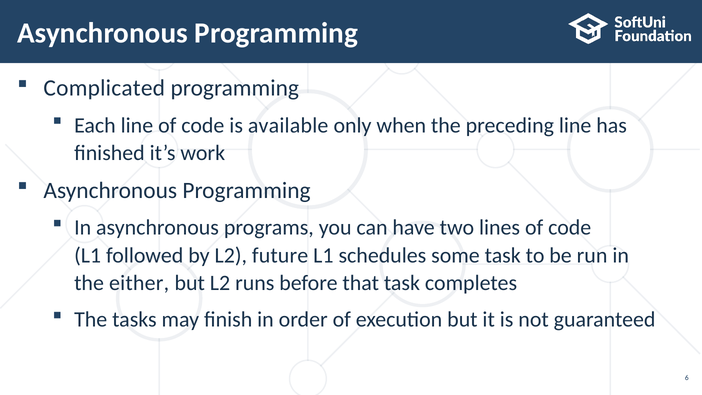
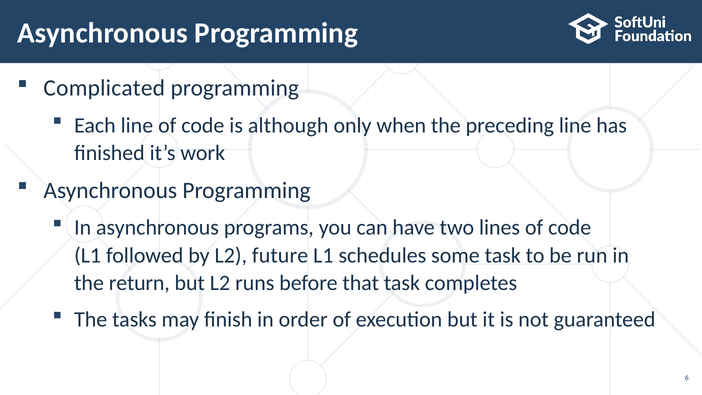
available: available -> although
either: either -> return
